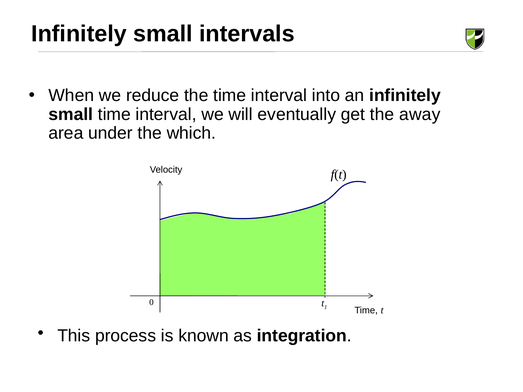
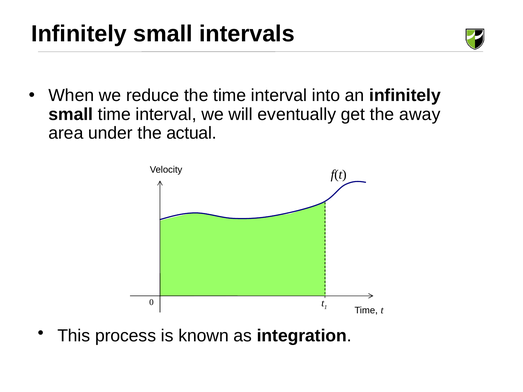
which: which -> actual
